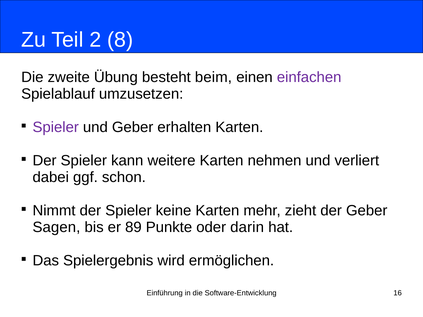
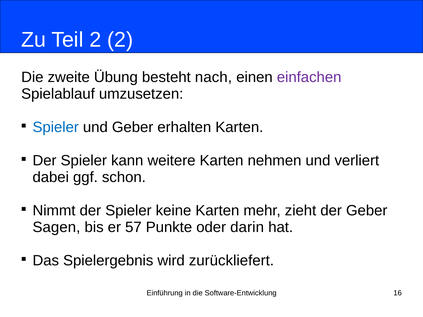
2 8: 8 -> 2
beim: beim -> nach
Spieler at (56, 127) colour: purple -> blue
89: 89 -> 57
ermöglichen: ermöglichen -> zurückliefert
